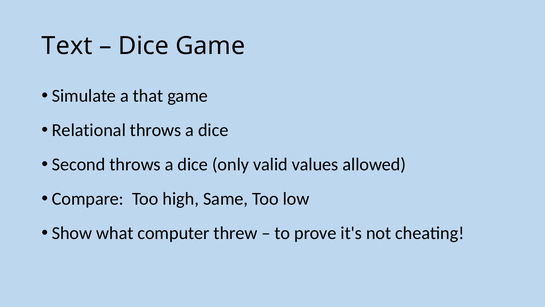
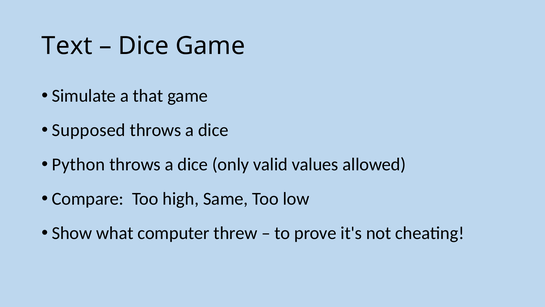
Relational: Relational -> Supposed
Second: Second -> Python
